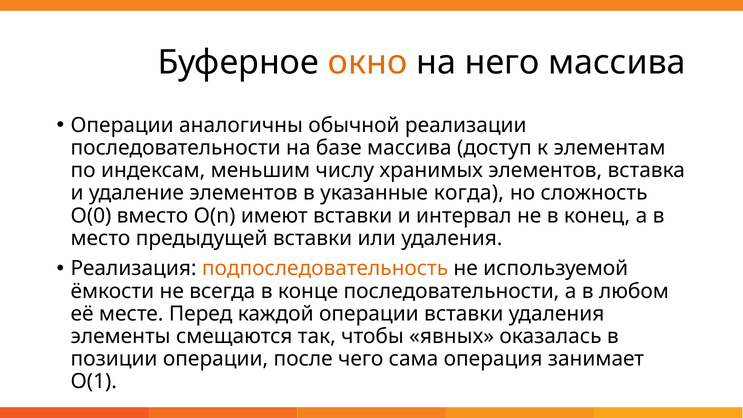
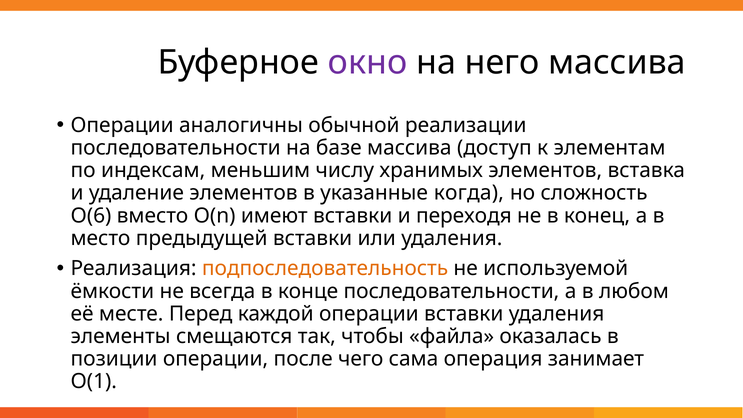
окно colour: orange -> purple
O(0: O(0 -> O(6
интервал: интервал -> переходя
явных: явных -> файла
